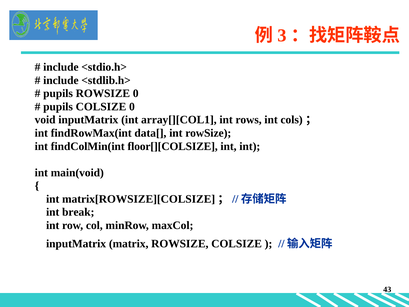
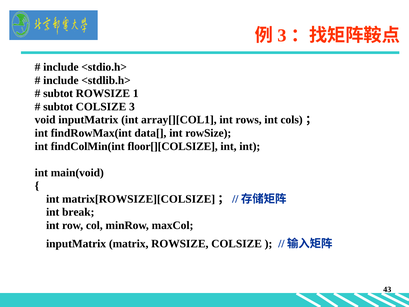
pupils at (58, 93): pupils -> subtot
ROWSIZE 0: 0 -> 1
pupils at (58, 107): pupils -> subtot
COLSIZE 0: 0 -> 3
